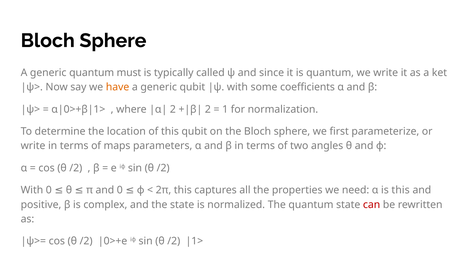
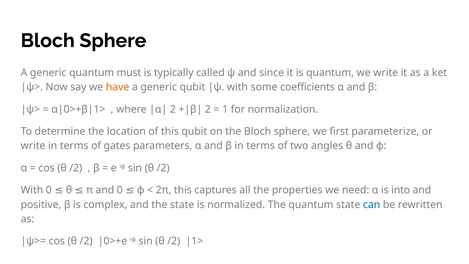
maps: maps -> gates
is this: this -> into
can colour: red -> blue
